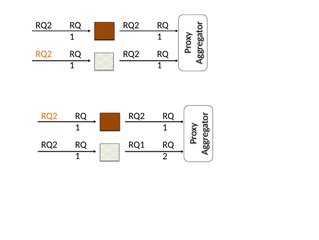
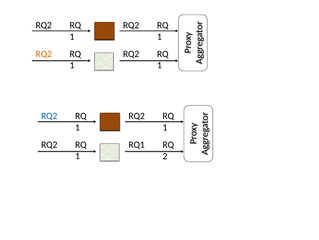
RQ2 at (49, 116) colour: orange -> blue
